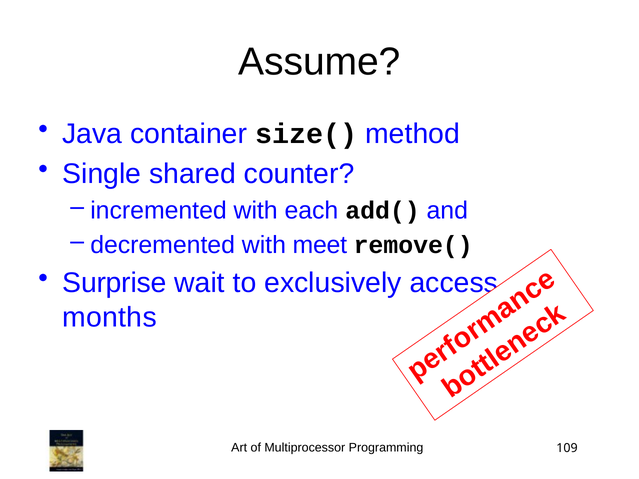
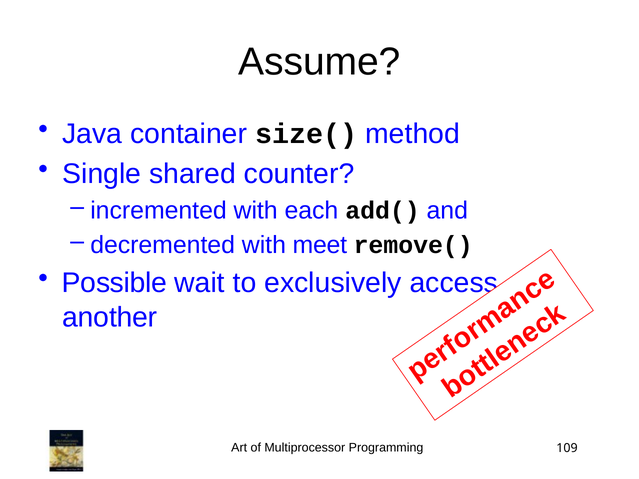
Surprise: Surprise -> Possible
months: months -> another
